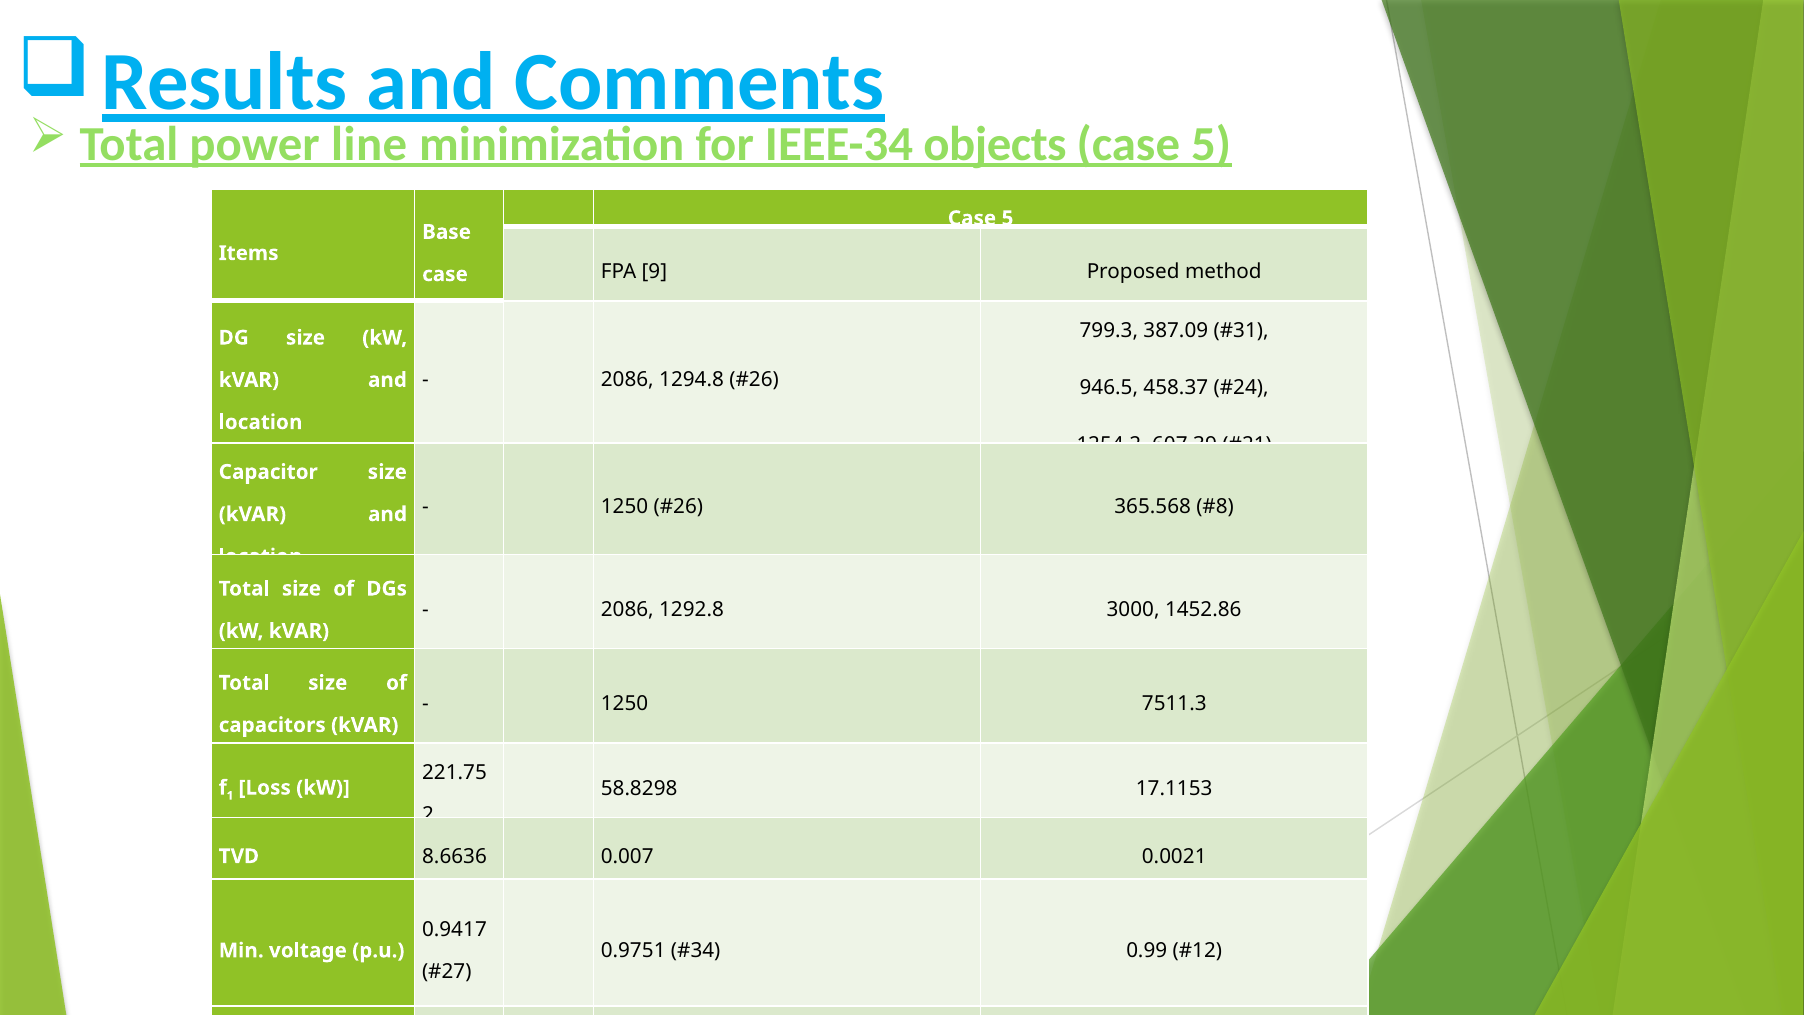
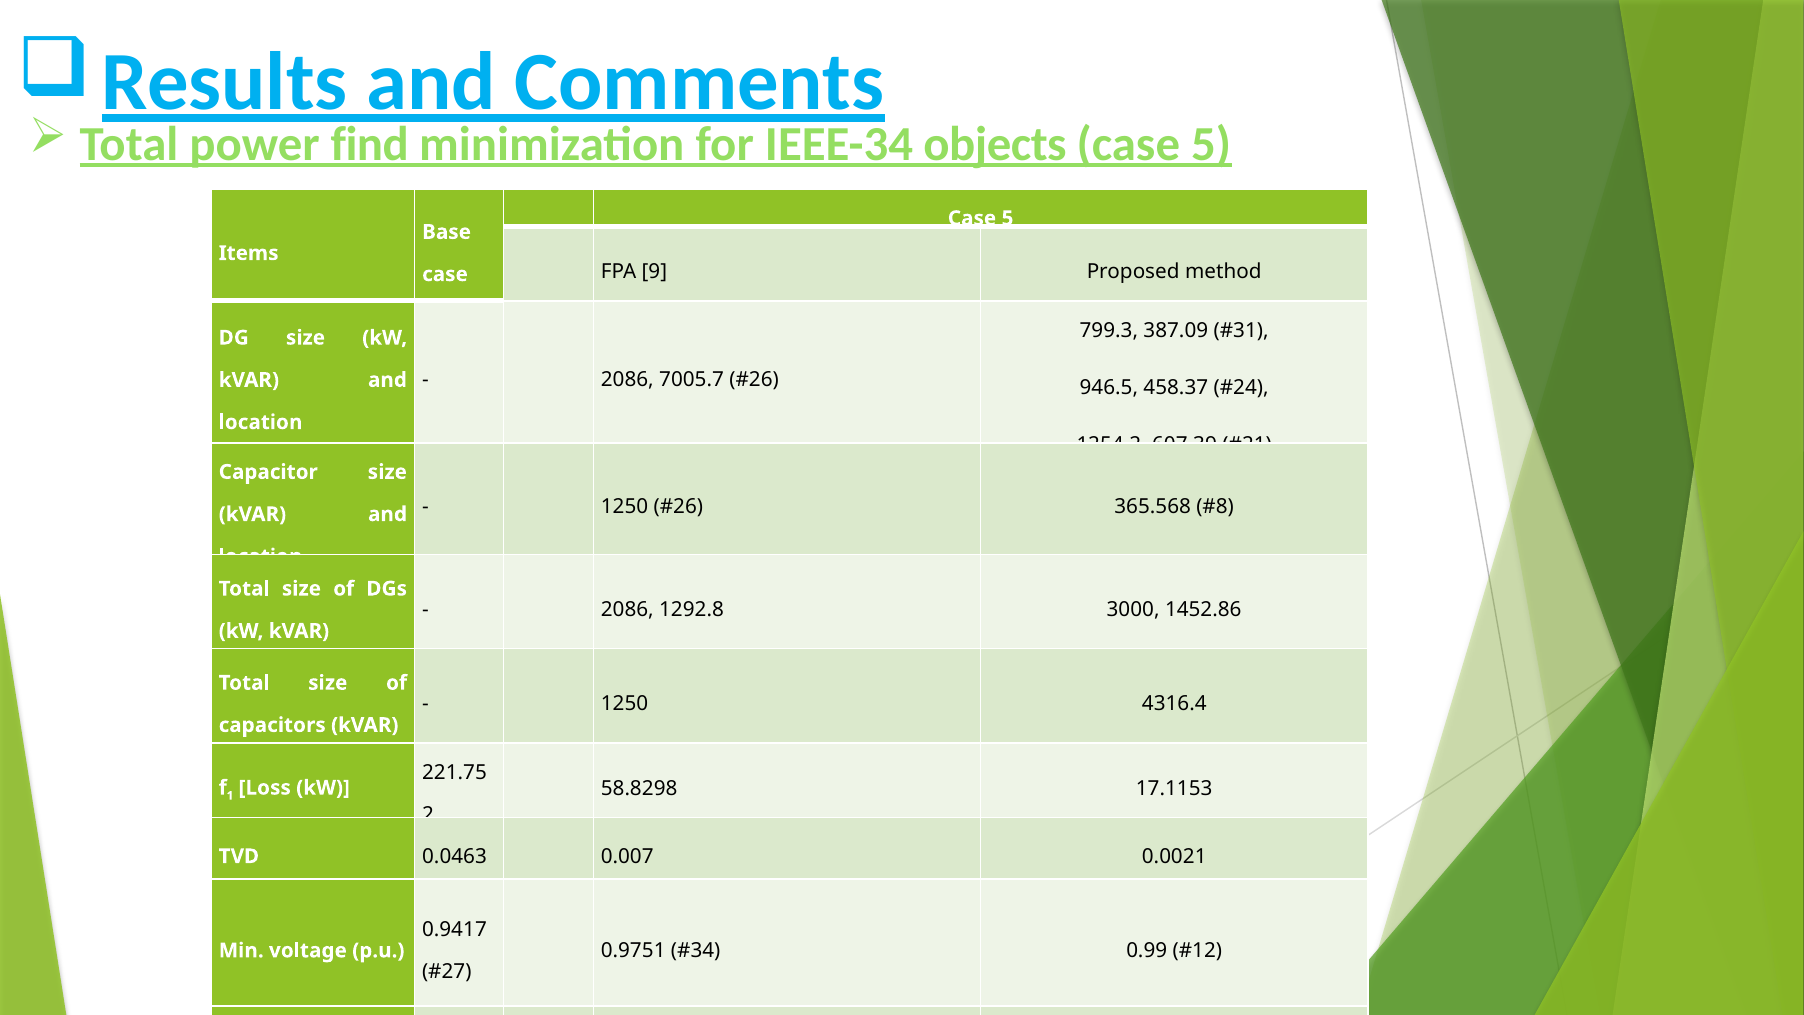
line: line -> find
1294.8: 1294.8 -> 7005.7
7511.3: 7511.3 -> 4316.4
8.6636: 8.6636 -> 0.0463
